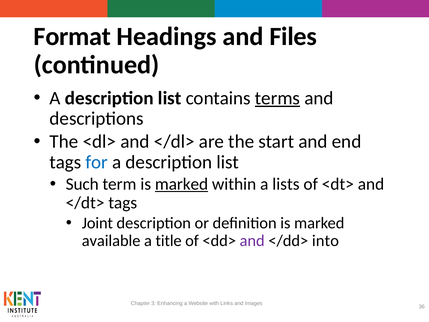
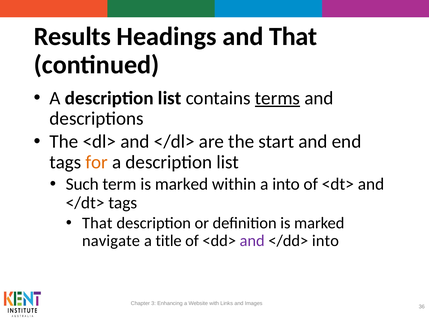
Format: Format -> Results
and Files: Files -> That
for colour: blue -> orange
marked at (182, 184) underline: present -> none
a lists: lists -> into
Joint at (97, 223): Joint -> That
available: available -> navigate
